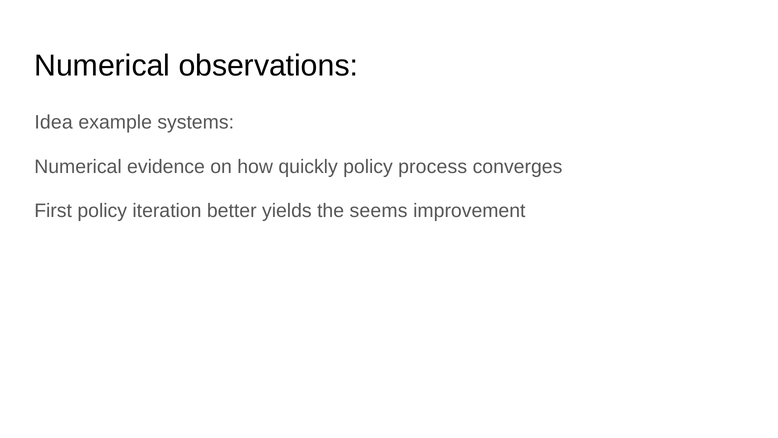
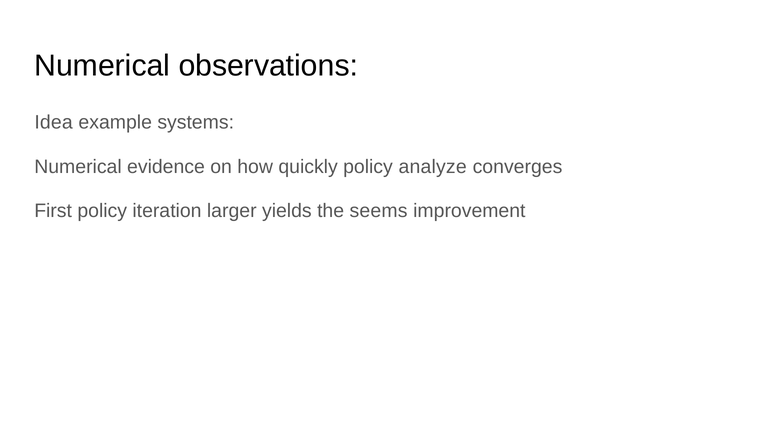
process: process -> analyze
better: better -> larger
